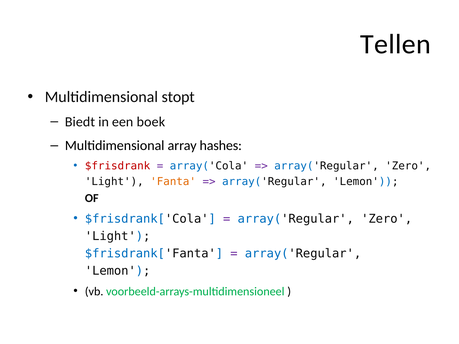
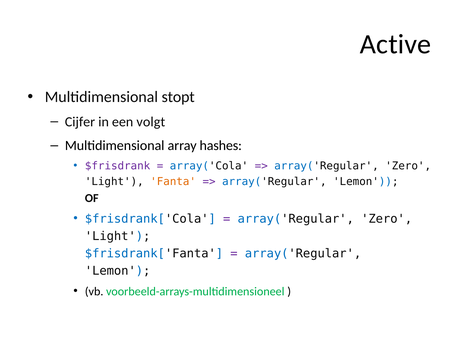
Tellen: Tellen -> Active
Biedt: Biedt -> Cijfer
boek: boek -> volgt
$frisdrank colour: red -> purple
